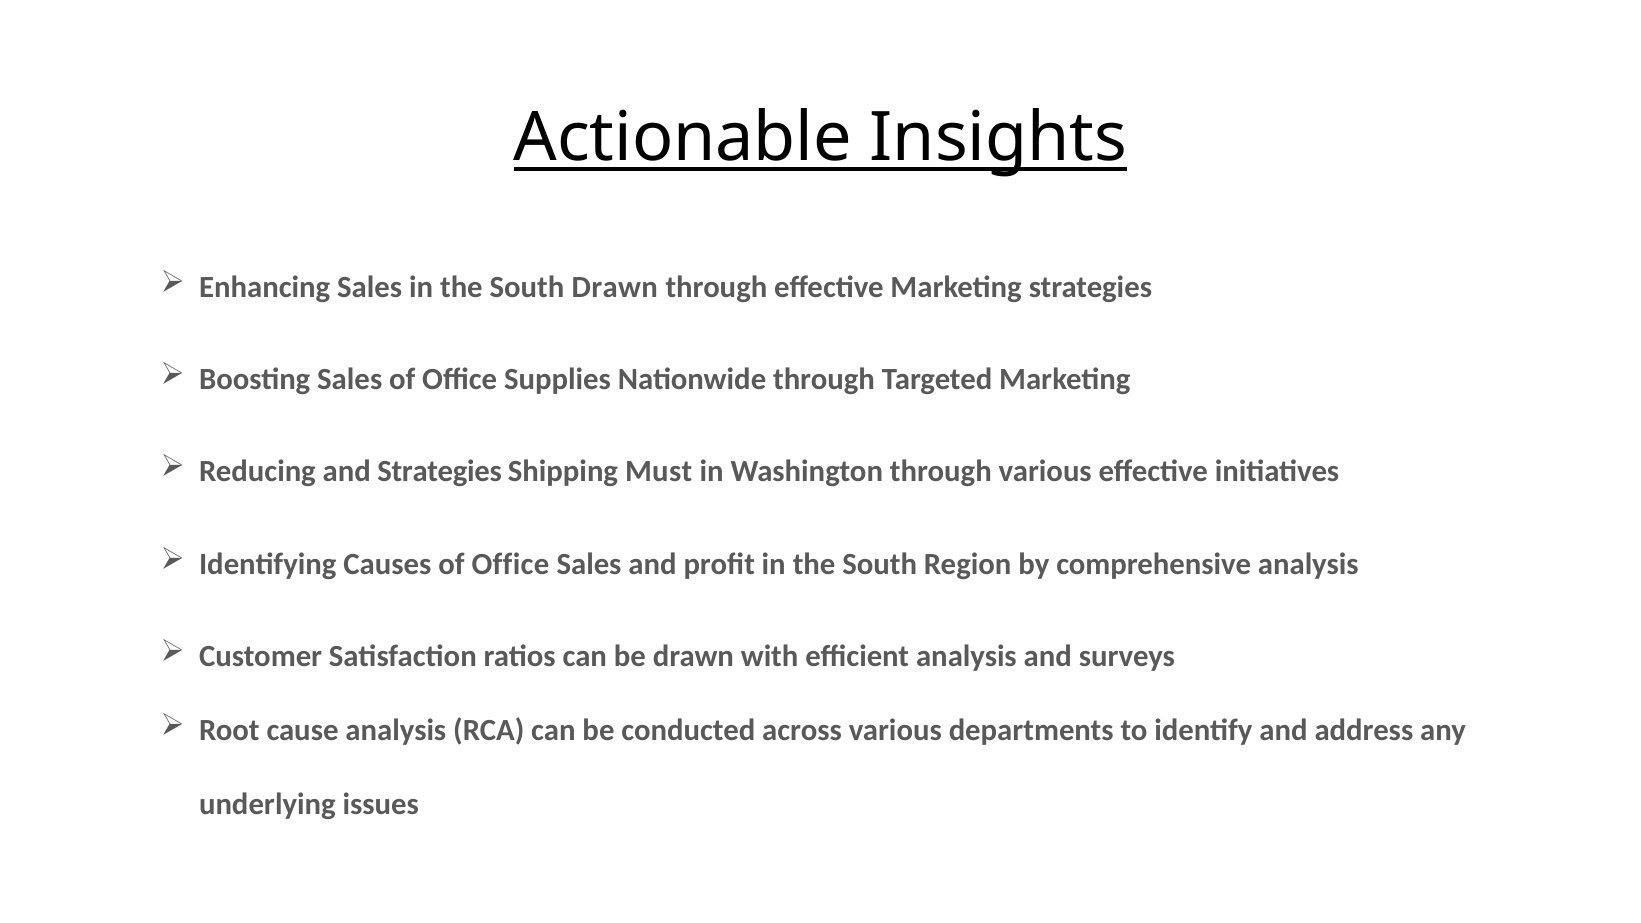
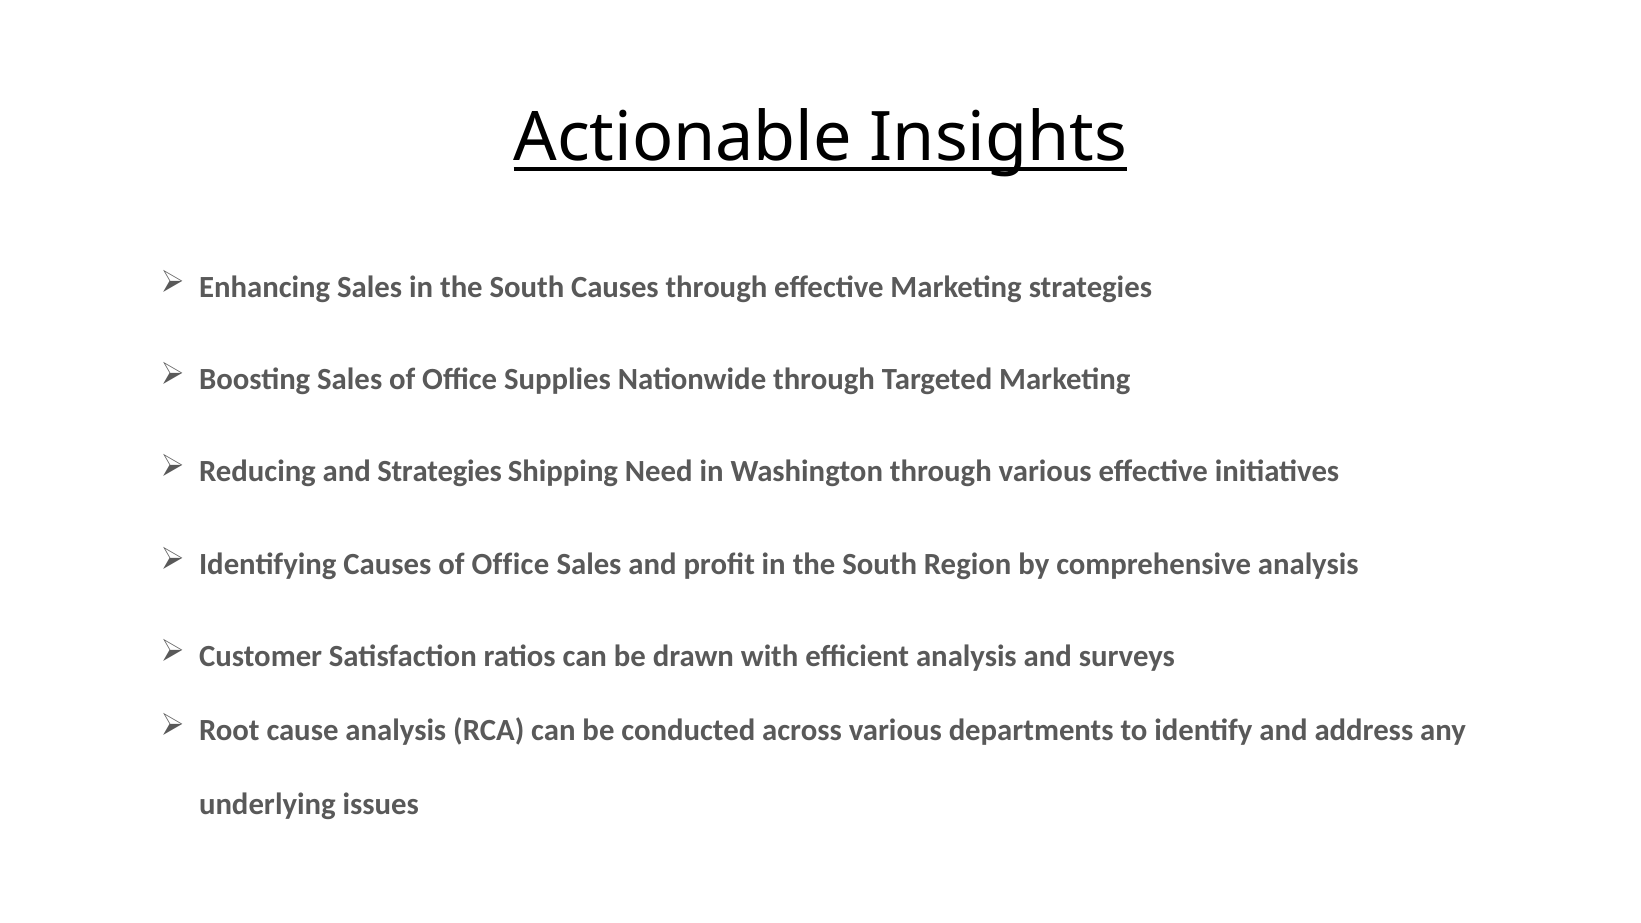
South Drawn: Drawn -> Causes
Must: Must -> Need
